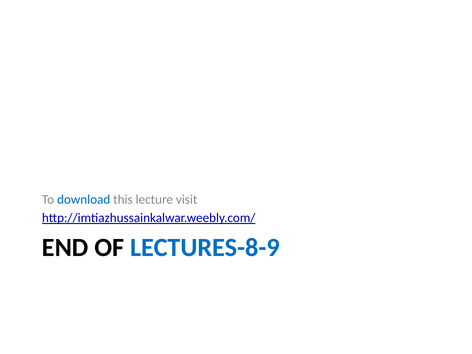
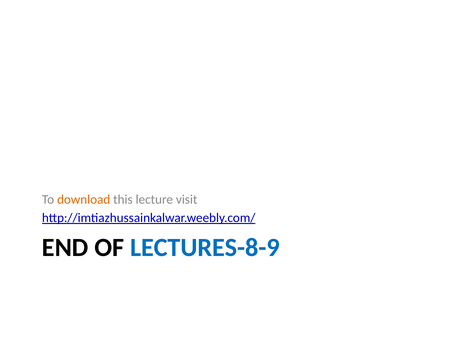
download colour: blue -> orange
